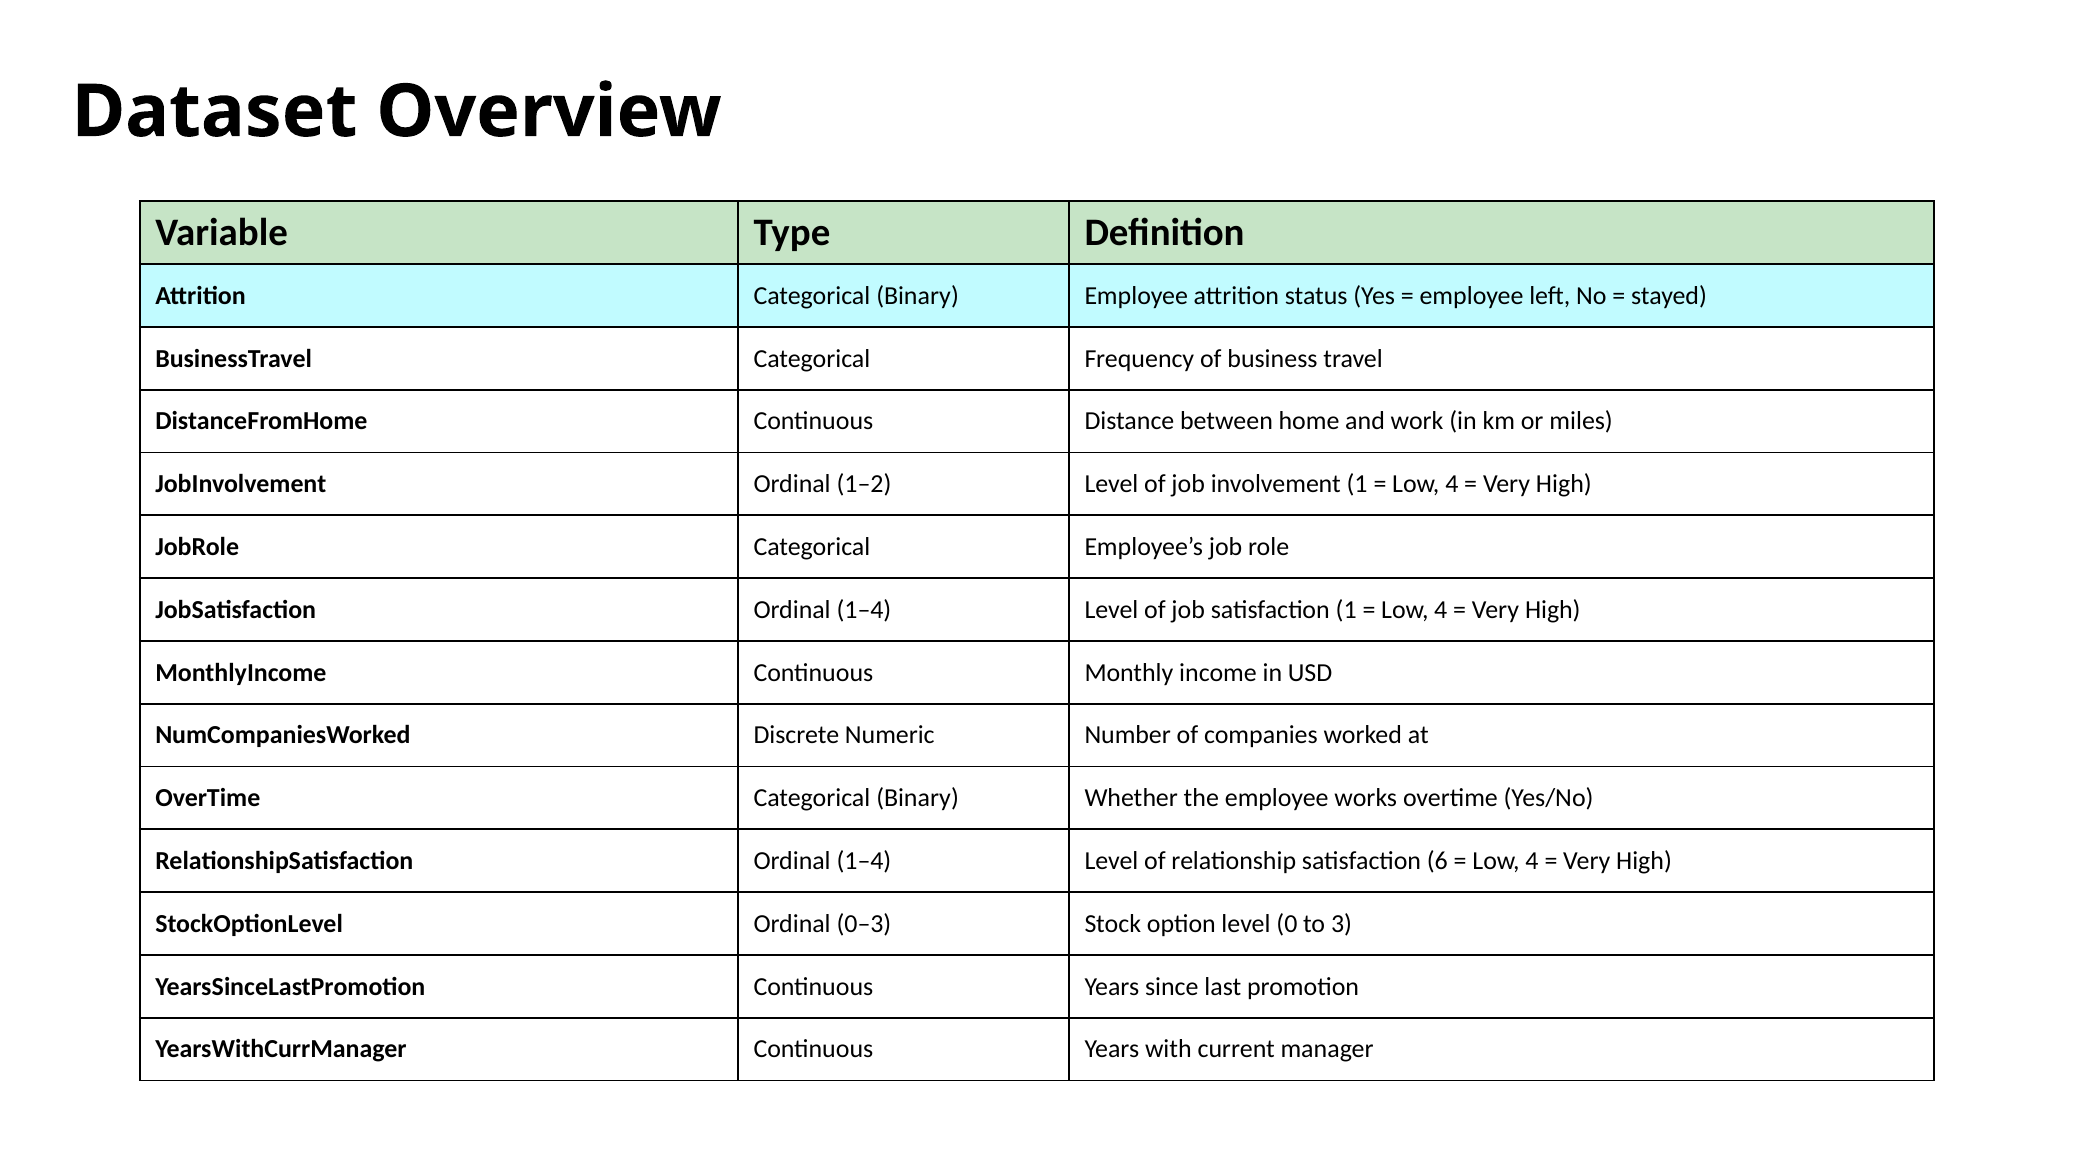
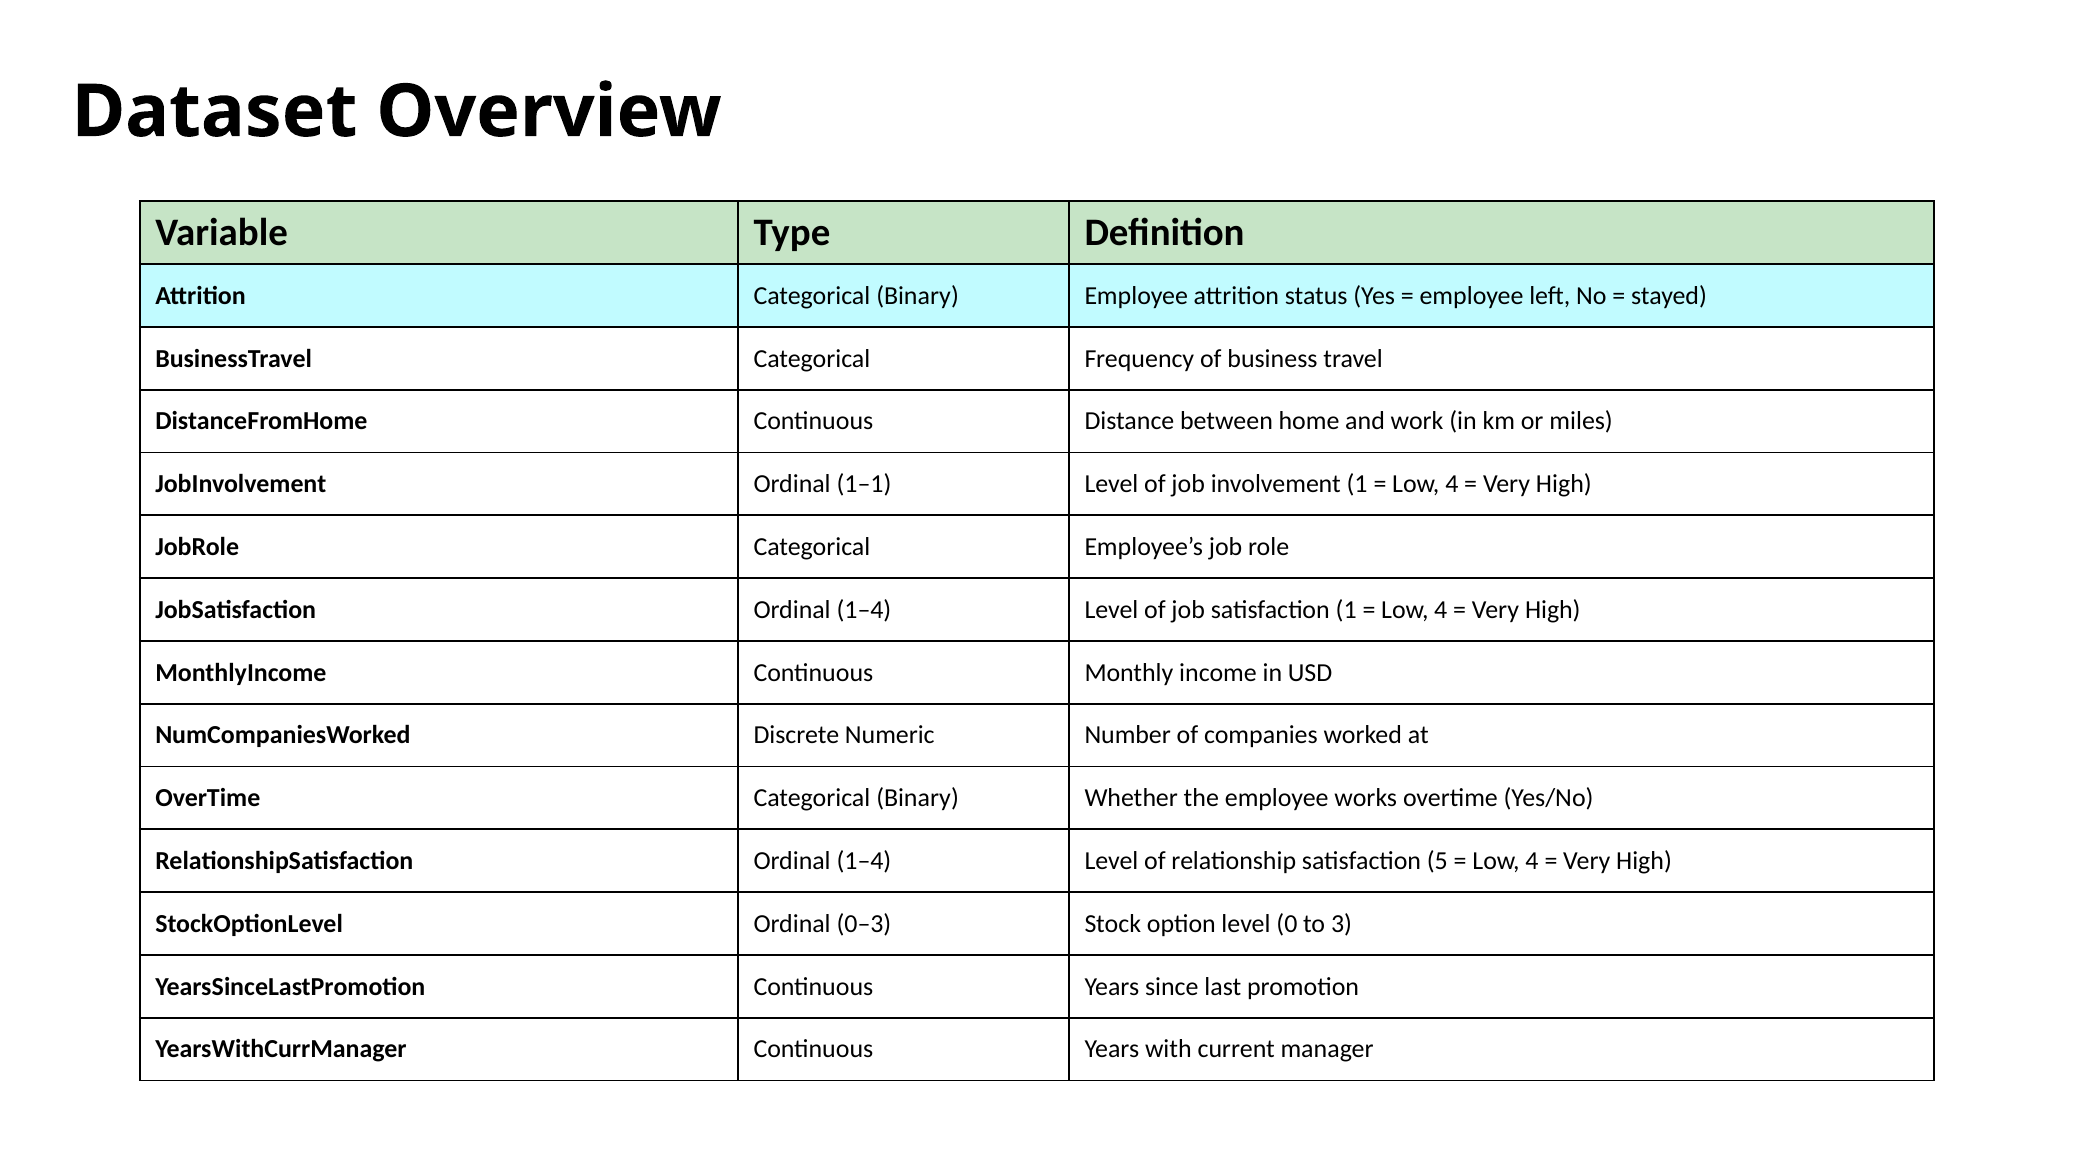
1–2: 1–2 -> 1–1
6: 6 -> 5
